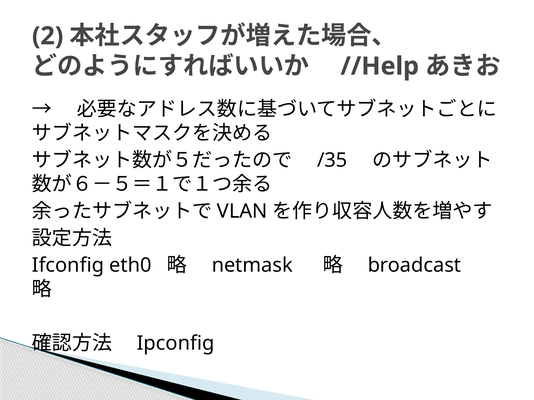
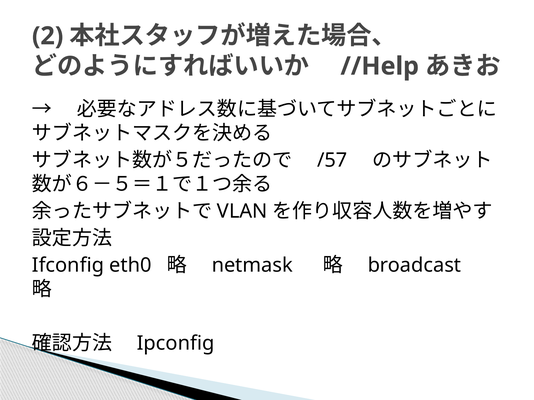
/35: /35 -> /57
